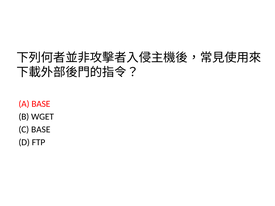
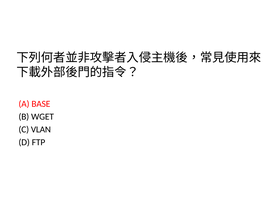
C BASE: BASE -> VLAN
